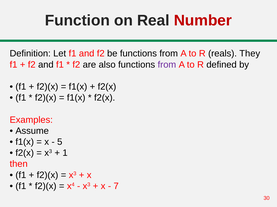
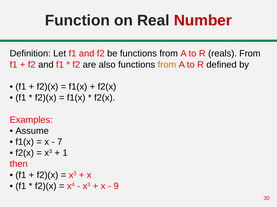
reals They: They -> From
from at (167, 65) colour: purple -> orange
5: 5 -> 7
7: 7 -> 9
